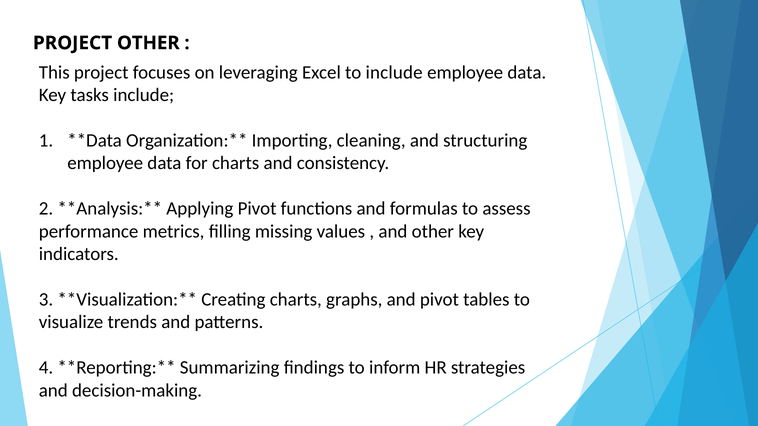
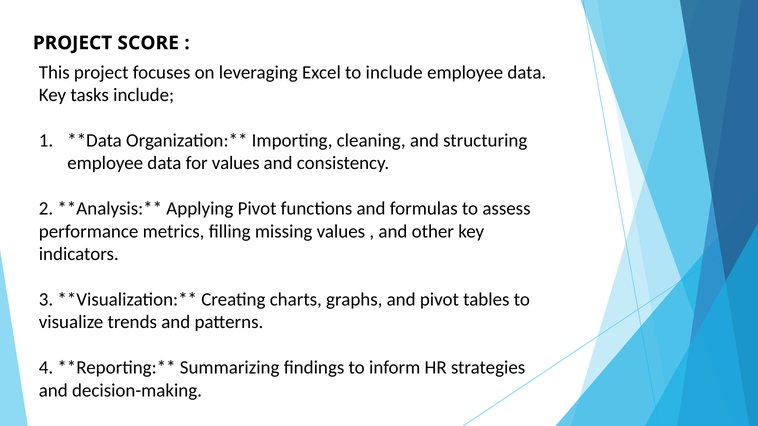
PROJECT OTHER: OTHER -> SCORE
for charts: charts -> values
